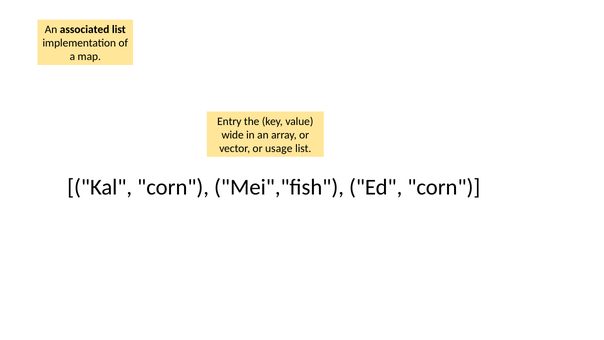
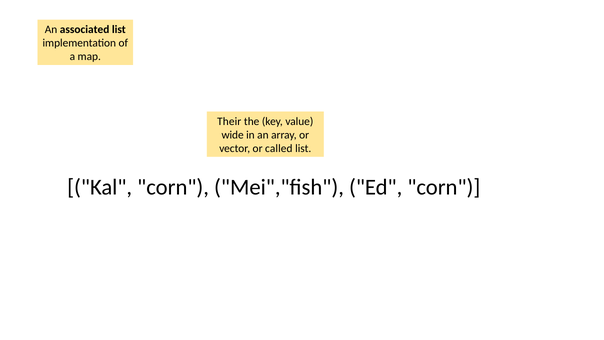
Entry: Entry -> Their
usage: usage -> called
